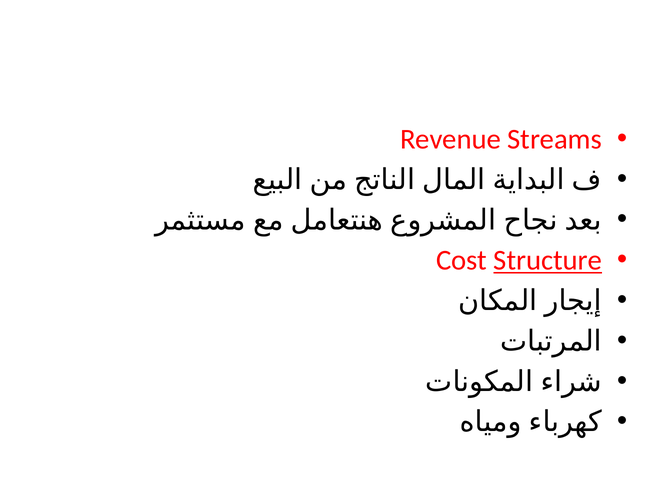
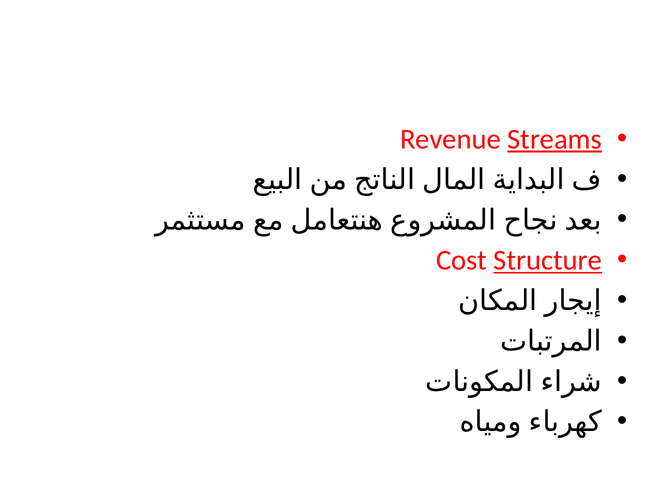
Streams underline: none -> present
